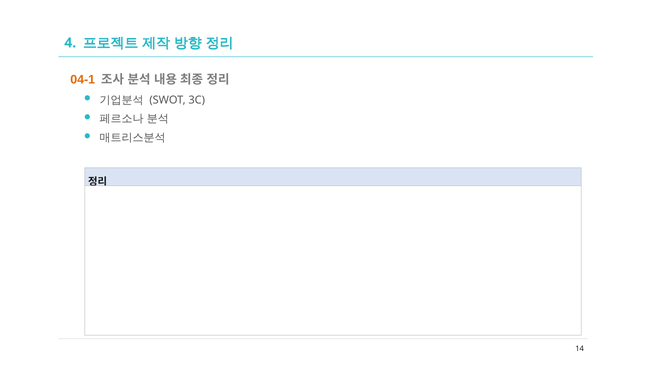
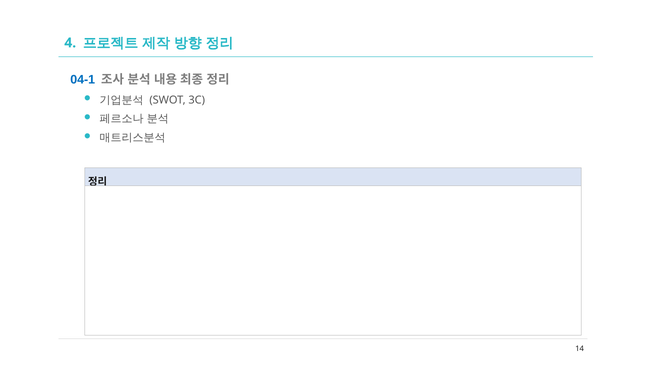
04-1 colour: orange -> blue
